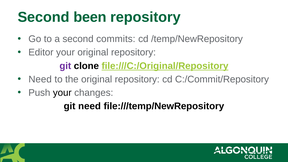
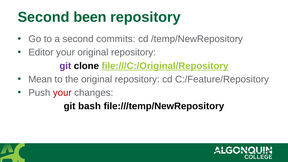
Need at (40, 79): Need -> Mean
C:/Commit/Repository: C:/Commit/Repository -> C:/Feature/Repository
your at (62, 93) colour: black -> red
git need: need -> bash
